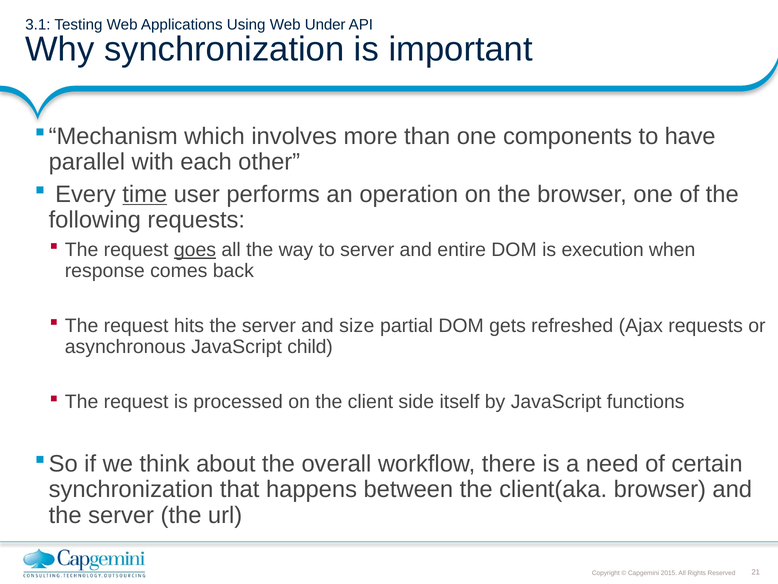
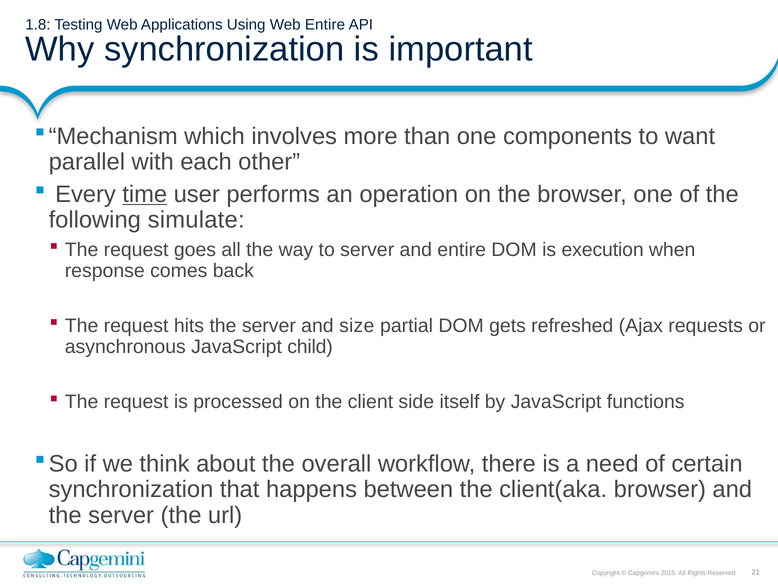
3.1: 3.1 -> 1.8
Web Under: Under -> Entire
have: have -> want
following requests: requests -> simulate
goes underline: present -> none
